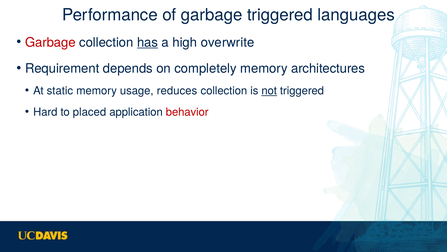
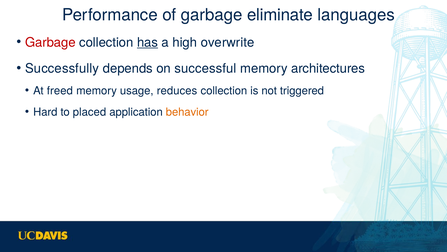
garbage triggered: triggered -> eliminate
Requirement: Requirement -> Successfully
completely: completely -> successful
static: static -> freed
not underline: present -> none
behavior colour: red -> orange
